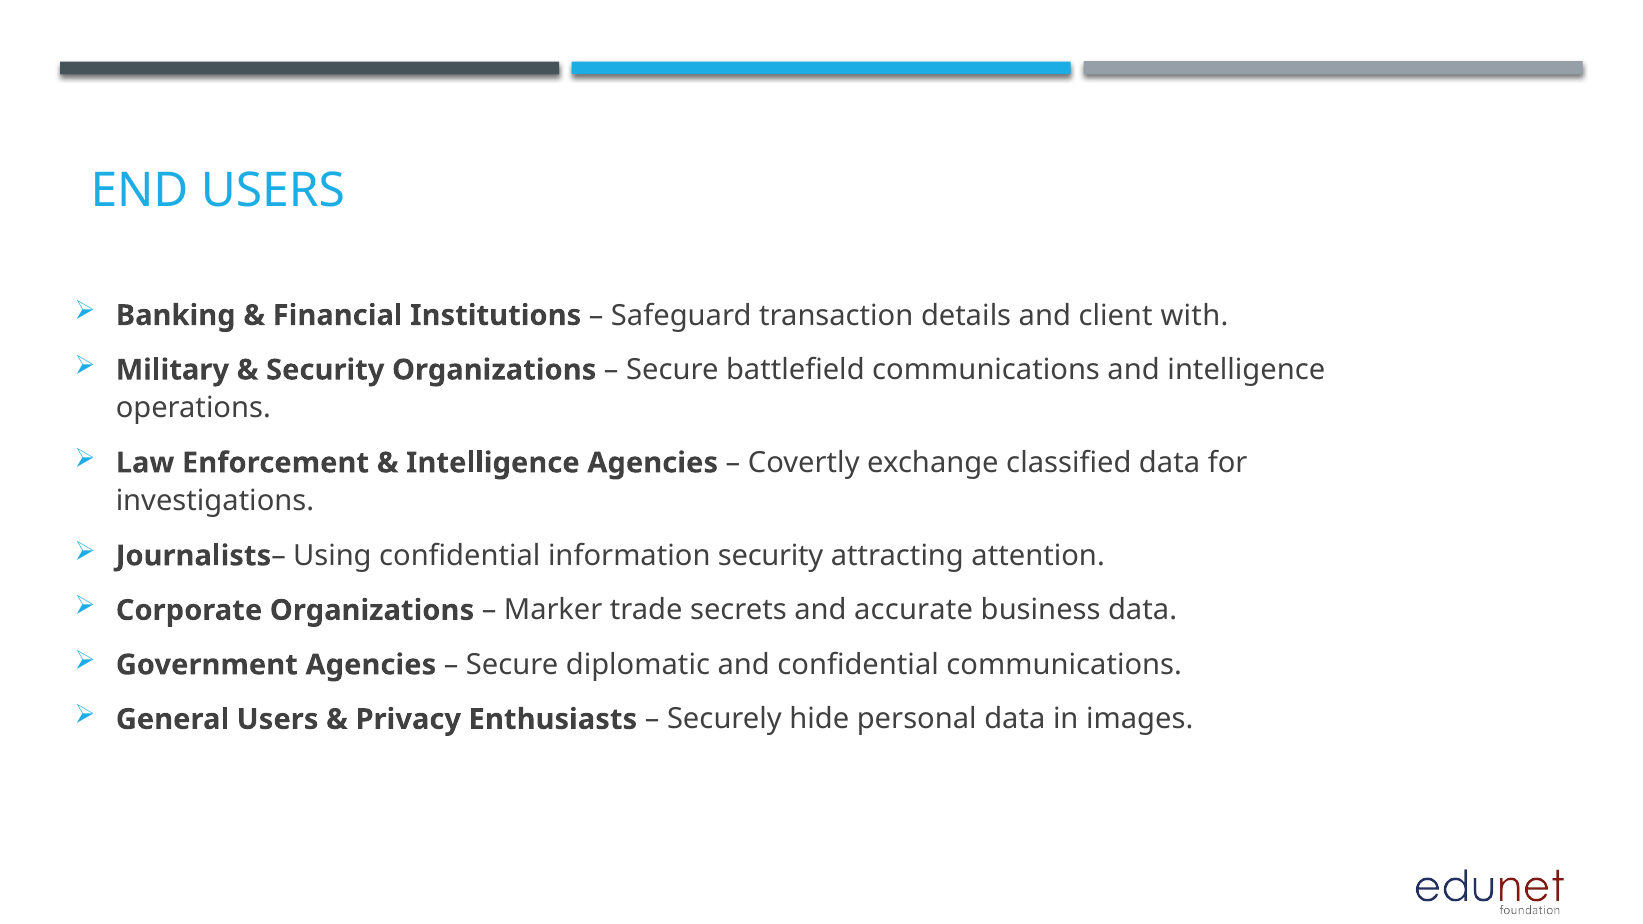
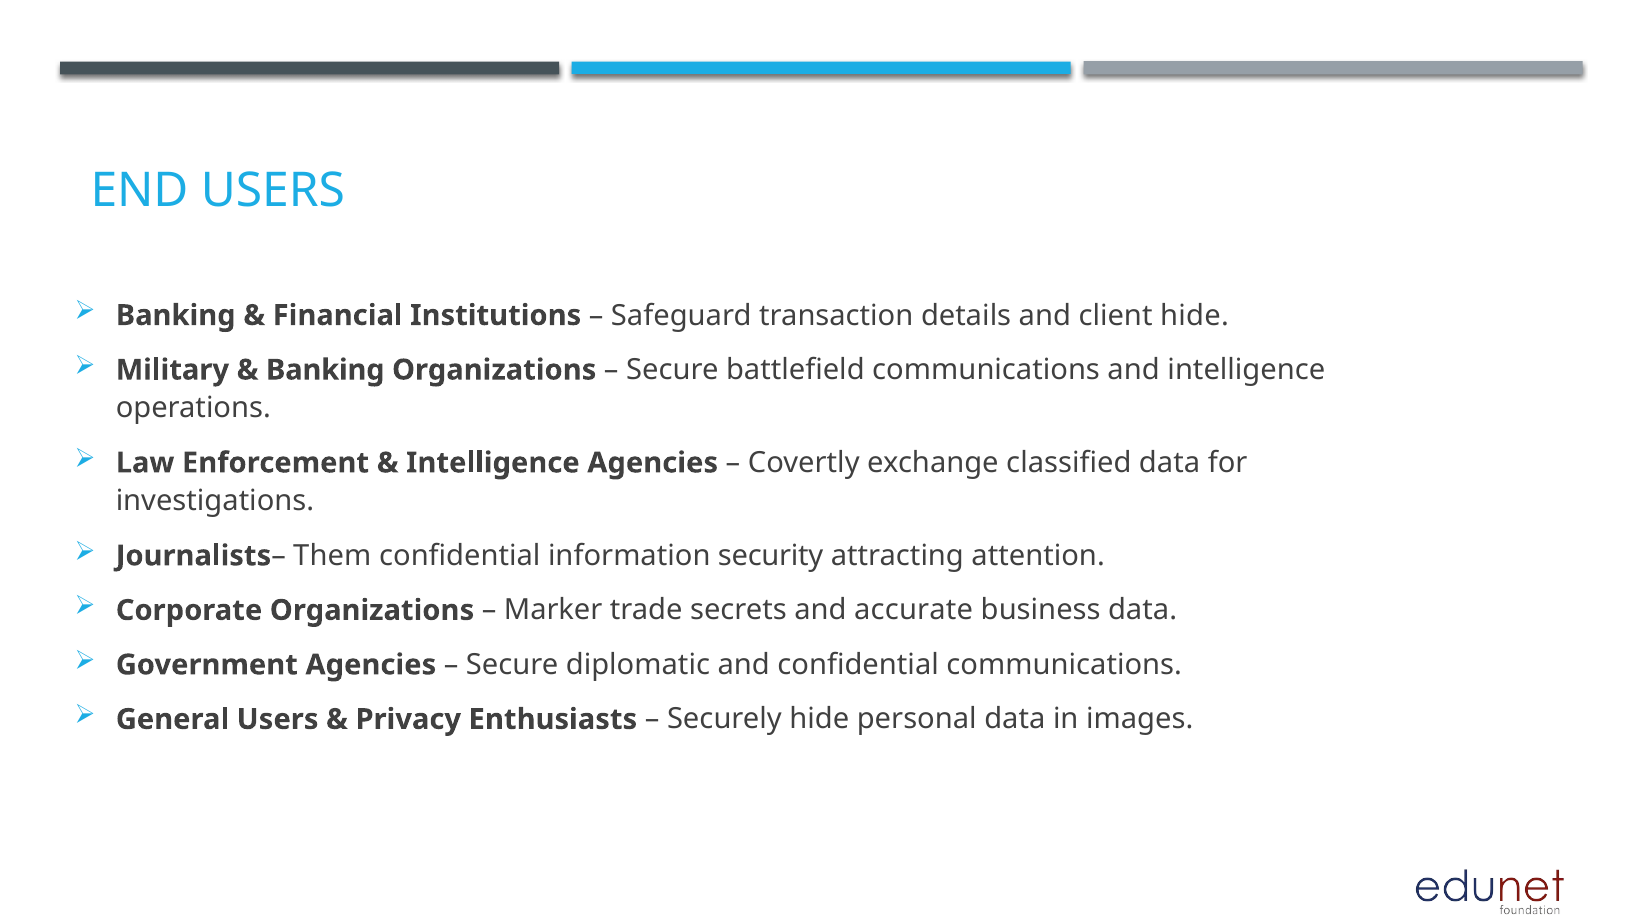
client with: with -> hide
Security at (325, 370): Security -> Banking
Using: Using -> Them
